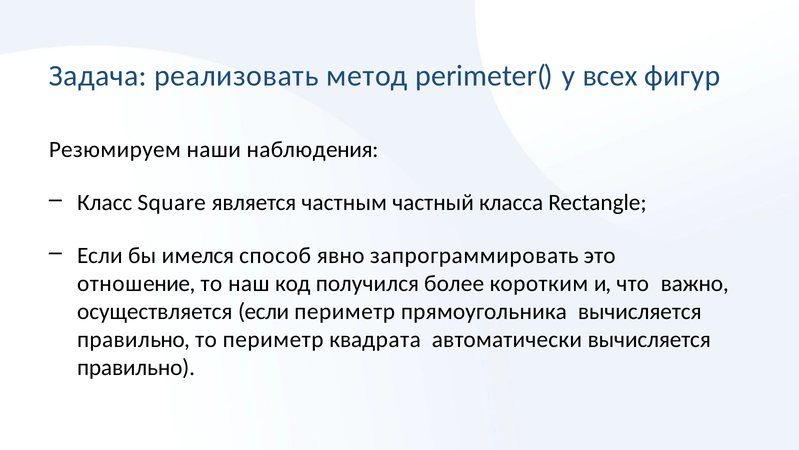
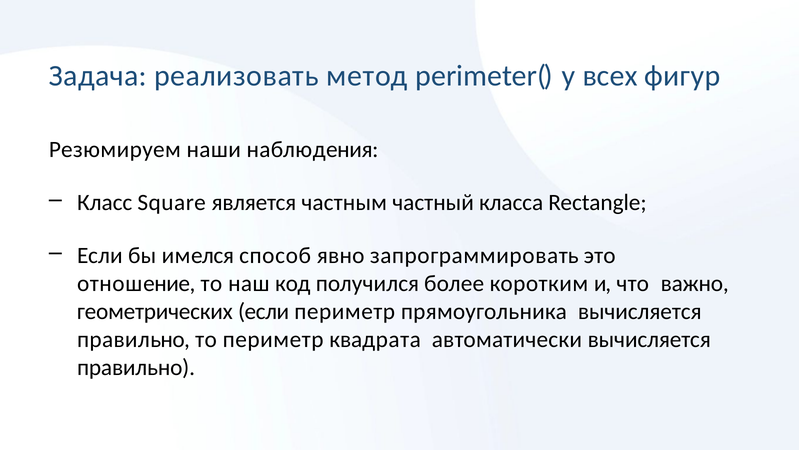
осуществляется: осуществляется -> геометрических
